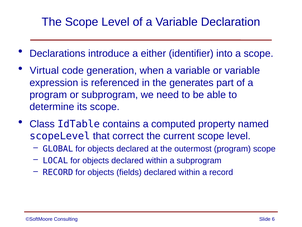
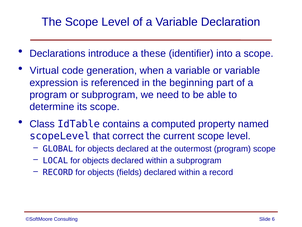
either: either -> these
generates: generates -> beginning
